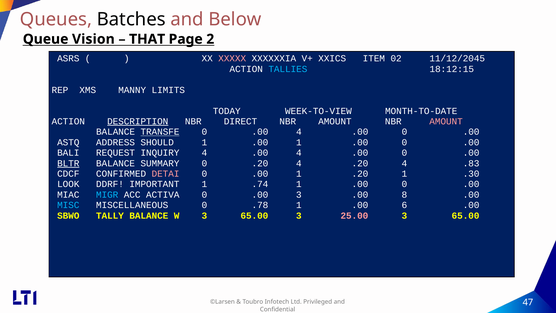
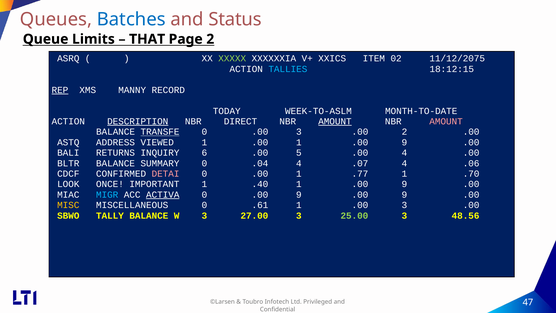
Batches colour: black -> blue
Below: Below -> Status
Vision: Vision -> Limits
ASRS: ASRS -> ASRQ
XXXXX colour: pink -> light green
11/12/2045: 11/12/2045 -> 11/12/2075
REP underline: none -> present
LIMITS: LIMITS -> RECORD
WEEK-TO-VIEW: WEEK-TO-VIEW -> WEEK-TO-ASLM
AMOUNT at (335, 121) underline: none -> present
0 .00 4: 4 -> 3
0 at (404, 132): 0 -> 2
SHOULD: SHOULD -> VIEWED
.00 1 .00 0: 0 -> 9
REQUEST: REQUEST -> RETURNS
INQUIRY 4: 4 -> 6
4 at (299, 153): 4 -> 5
0 at (404, 153): 0 -> 4
BLTR underline: present -> none
0 .20: .20 -> .04
4 .20: .20 -> .07
.83: .83 -> .06
1 .20: .20 -> .77
.30: .30 -> .70
DDRF: DDRF -> ONCE
.74: .74 -> .40
0 at (404, 184): 0 -> 9
ACTIVA underline: none -> present
0 .00 3: 3 -> 9
8 at (404, 195): 8 -> 9
MISC colour: light blue -> yellow
.78: .78 -> .61
1 .00 6: 6 -> 3
W 3 65.00: 65.00 -> 27.00
25.00 colour: pink -> light green
65.00 at (466, 215): 65.00 -> 48.56
